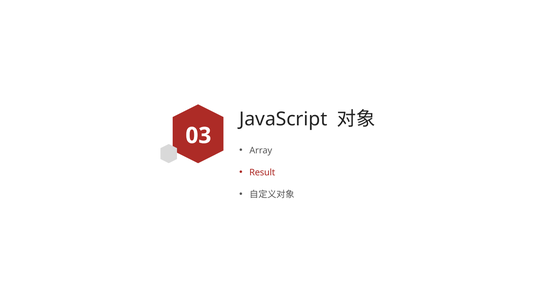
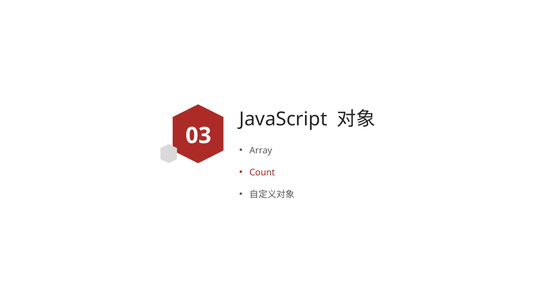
Result: Result -> Count
